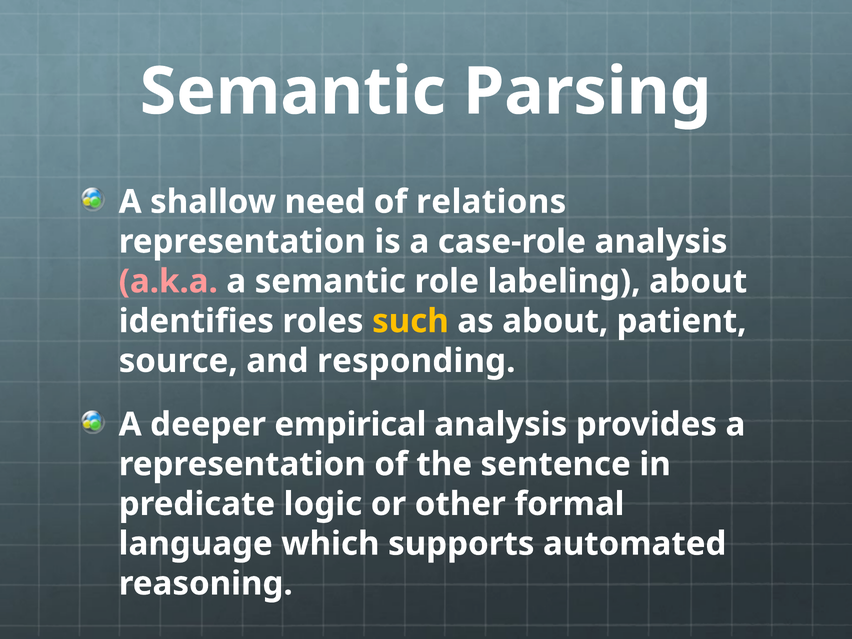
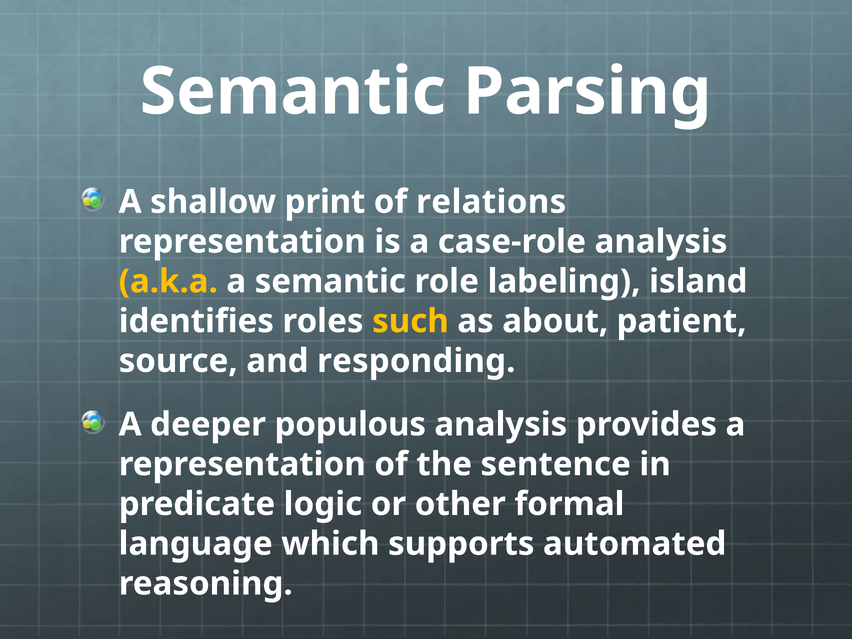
need: need -> print
a.k.a colour: pink -> yellow
labeling about: about -> island
empirical: empirical -> populous
